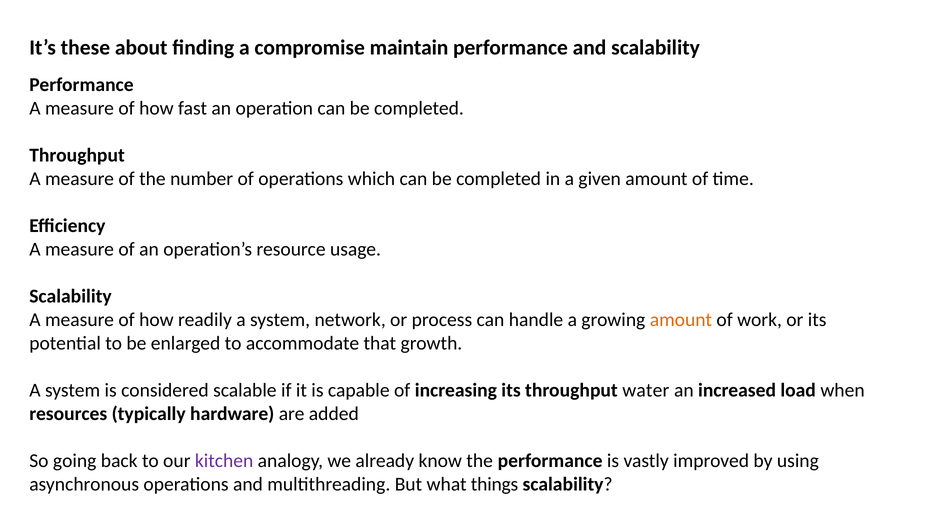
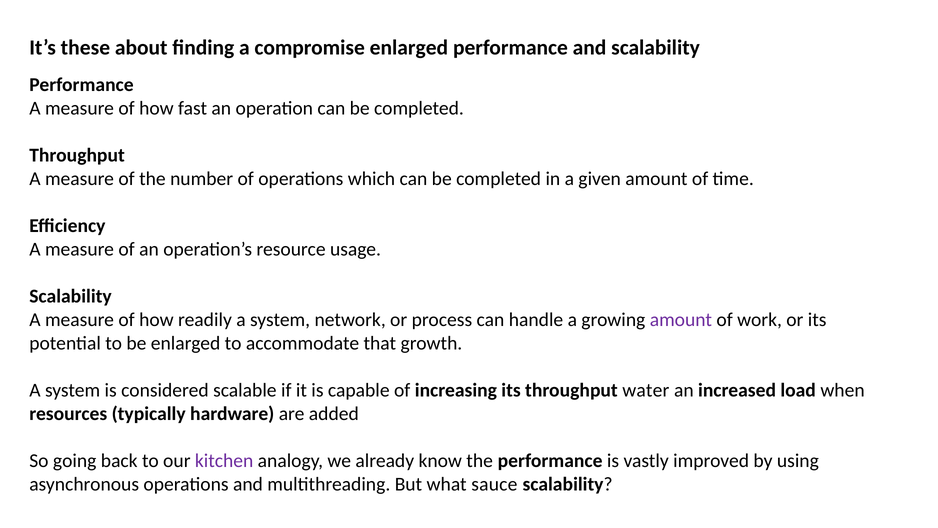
compromise maintain: maintain -> enlarged
amount at (681, 320) colour: orange -> purple
things: things -> sauce
